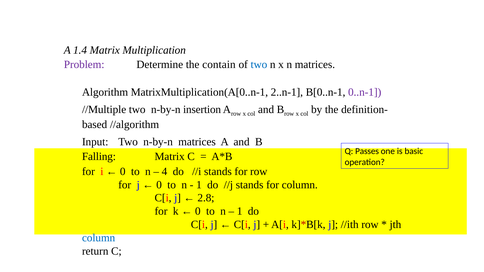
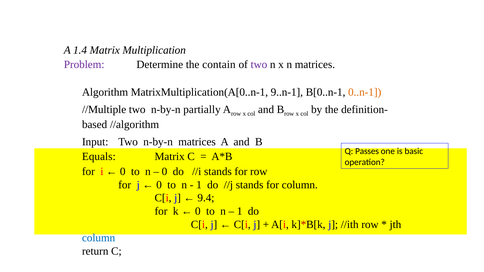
two at (259, 65) colour: blue -> purple
2..n-1: 2..n-1 -> 9..n-1
0..n-1 colour: purple -> orange
insertion: insertion -> partially
Falling: Falling -> Equals
4 at (164, 172): 4 -> 0
2.8: 2.8 -> 9.4
